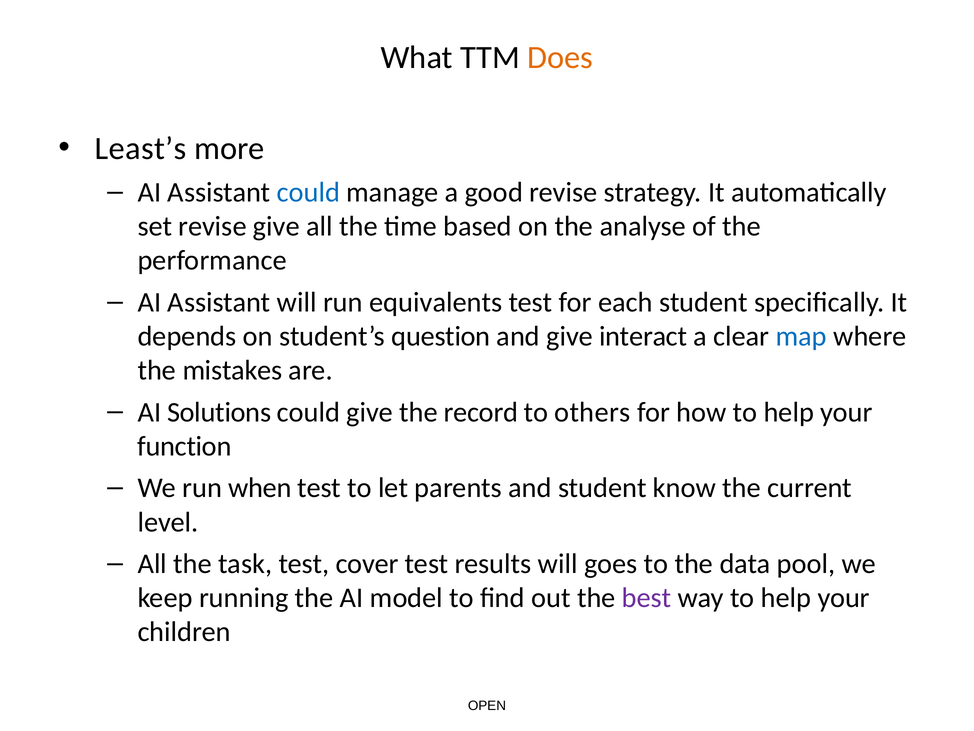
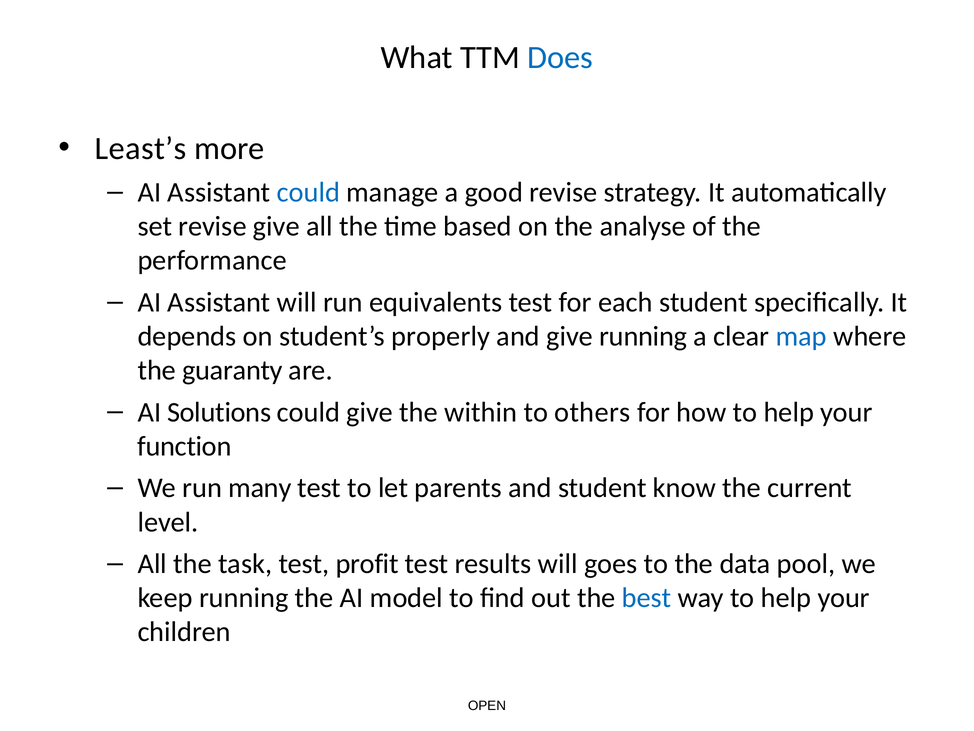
Does colour: orange -> blue
question: question -> properly
give interact: interact -> running
mistakes: mistakes -> guaranty
record: record -> within
when: when -> many
cover: cover -> profit
best colour: purple -> blue
